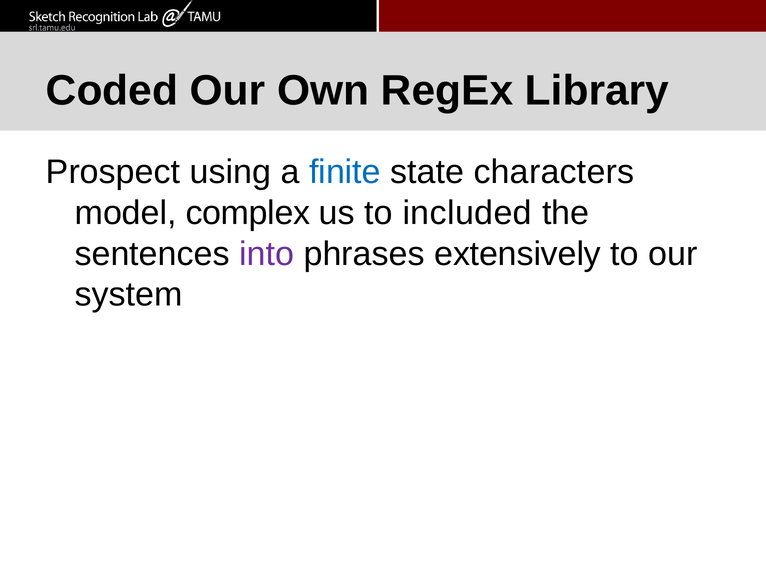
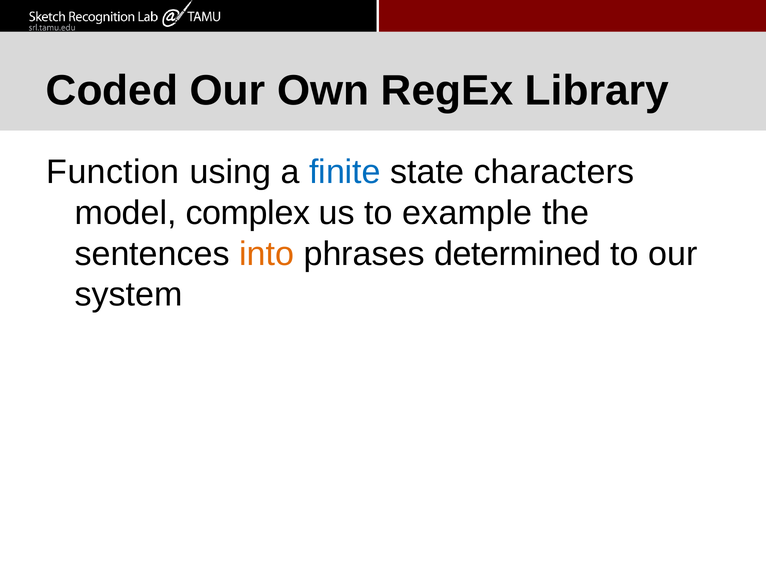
Prospect: Prospect -> Function
included: included -> example
into colour: purple -> orange
extensively: extensively -> determined
